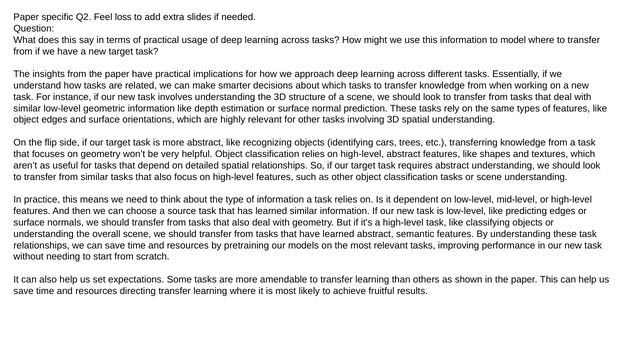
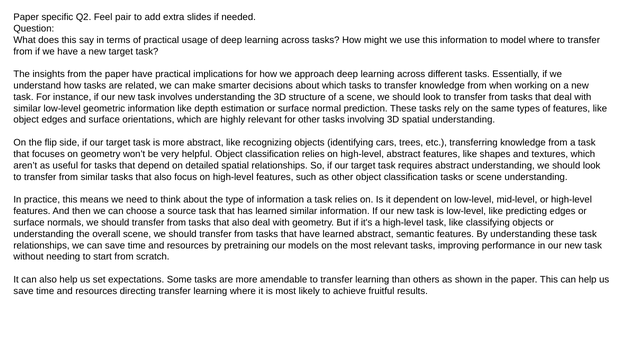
loss: loss -> pair
